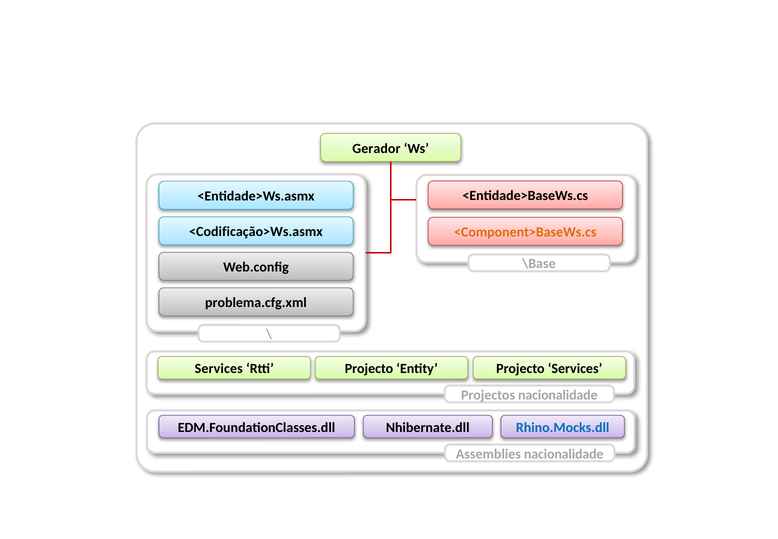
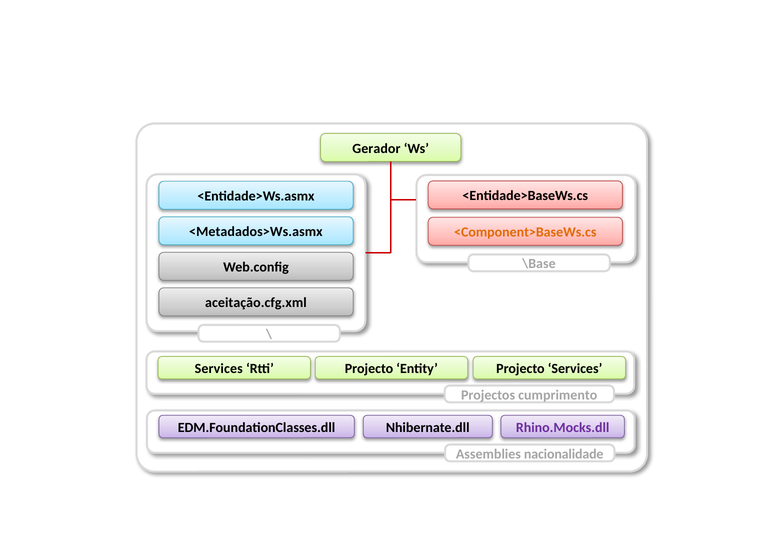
<Codificação>Ws.asmx: <Codificação>Ws.asmx -> <Metadados>Ws.asmx
problema.cfg.xml: problema.cfg.xml -> aceitação.cfg.xml
Projectos nacionalidade: nacionalidade -> cumprimento
Rhino.Mocks.dll colour: blue -> purple
